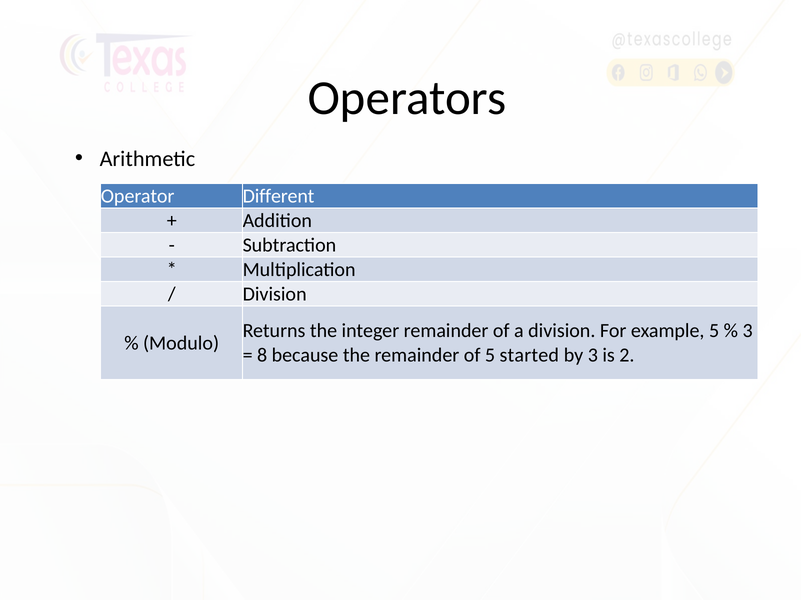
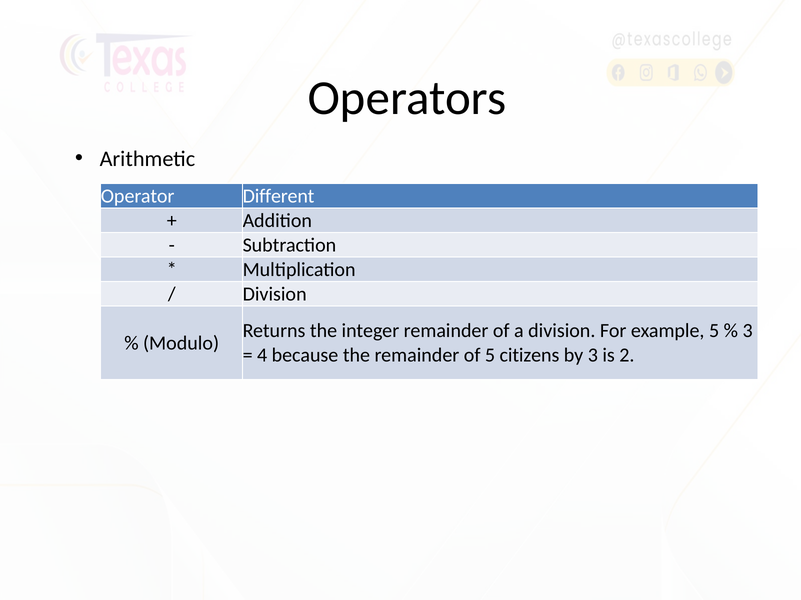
8: 8 -> 4
started: started -> citizens
